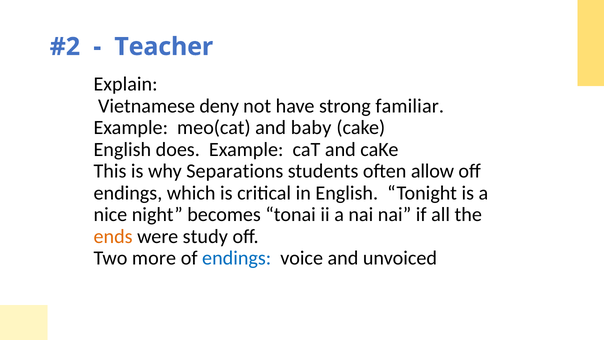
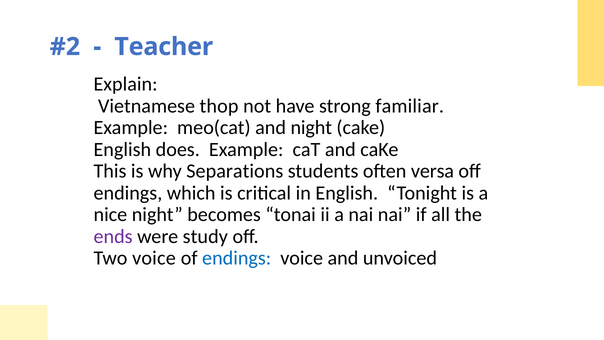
deny: deny -> thop
and baby: baby -> night
allow: allow -> versa
ends colour: orange -> purple
Two more: more -> voice
